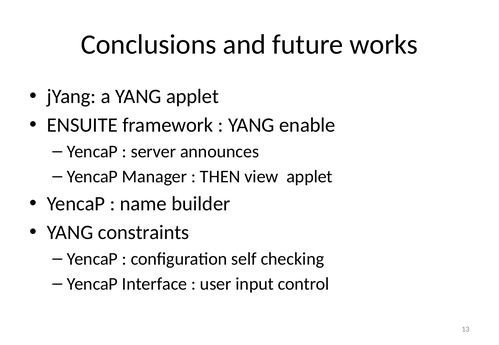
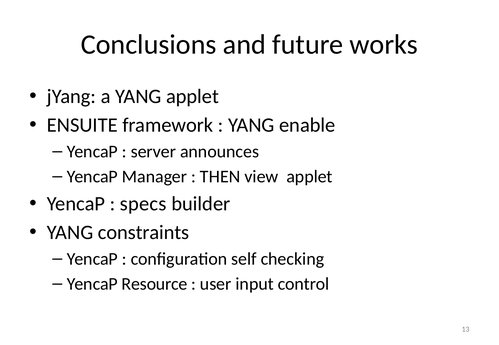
name: name -> specs
Interface: Interface -> Resource
